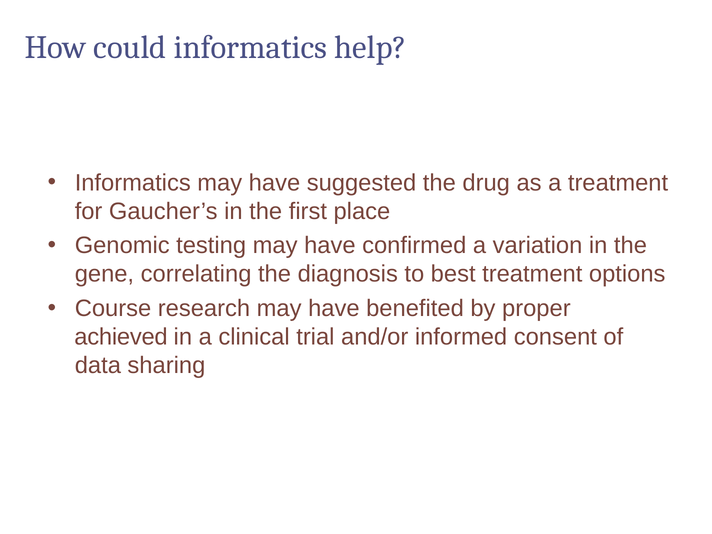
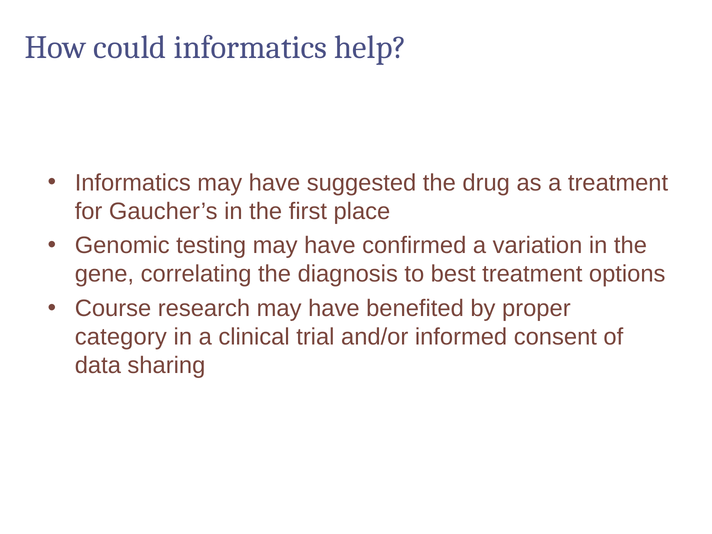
achieved: achieved -> category
